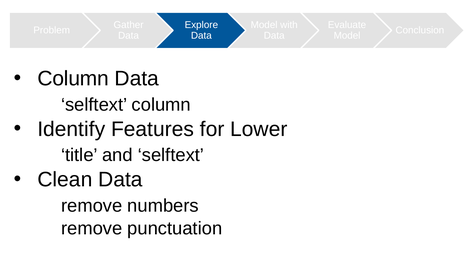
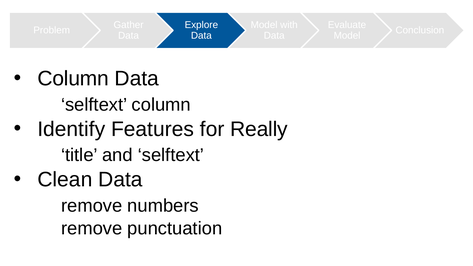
Lower: Lower -> Really
